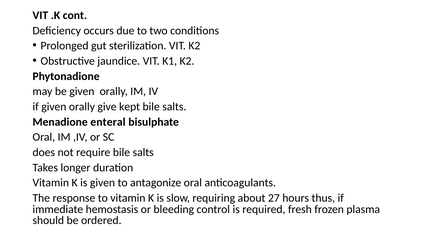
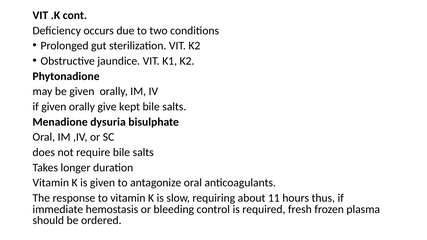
enteral: enteral -> dysuria
27: 27 -> 11
